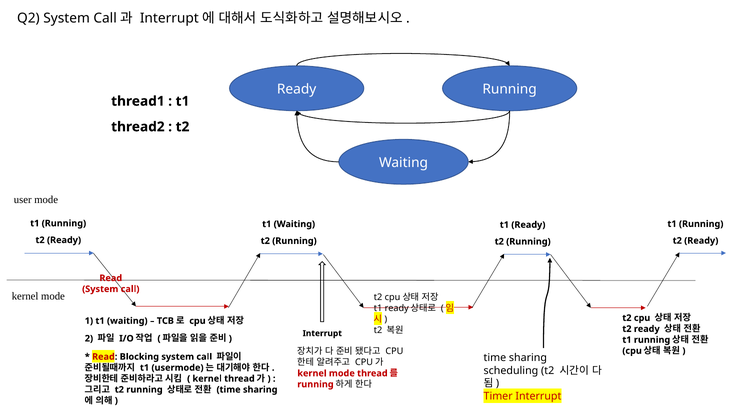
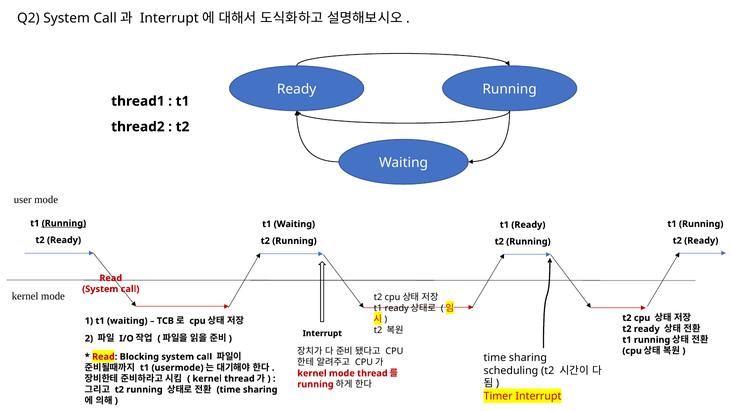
Running at (64, 223) underline: none -> present
